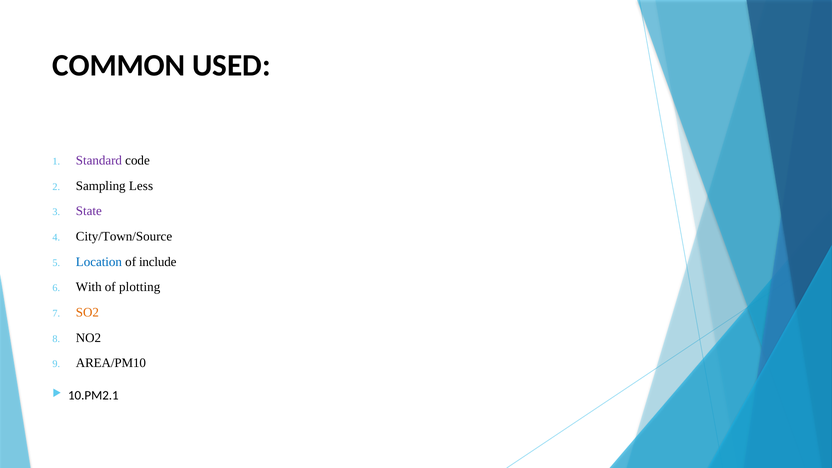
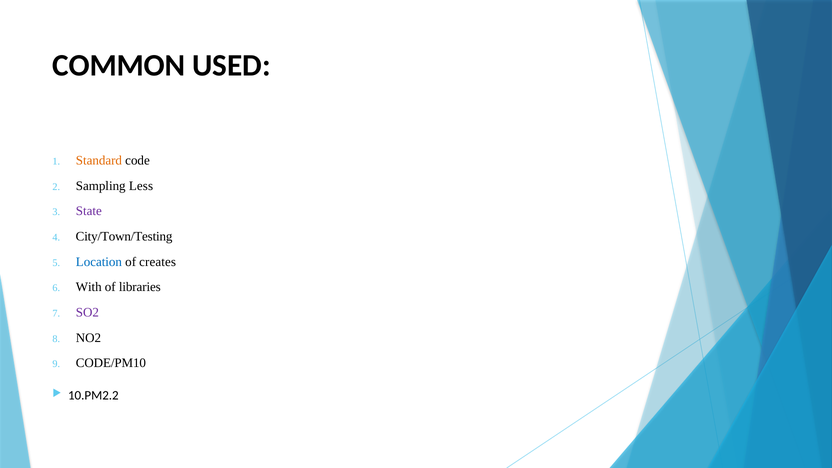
Standard colour: purple -> orange
City/Town/Source: City/Town/Source -> City/Town/Testing
include: include -> creates
plotting: plotting -> libraries
SO2 colour: orange -> purple
AREA/PM10: AREA/PM10 -> CODE/PM10
10.PM2.1: 10.PM2.1 -> 10.PM2.2
